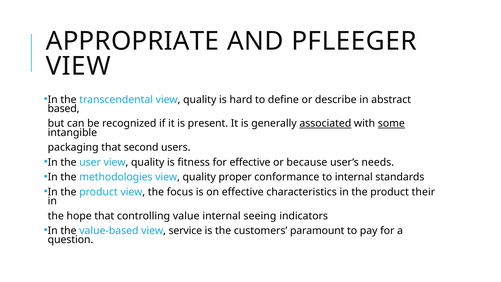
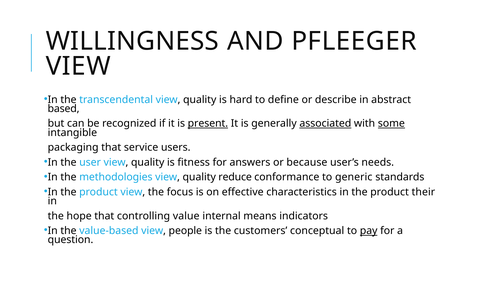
APPROPRIATE: APPROPRIATE -> WILLINGNESS
present underline: none -> present
second: second -> service
for effective: effective -> answers
proper: proper -> reduce
to internal: internal -> generic
seeing: seeing -> means
service: service -> people
paramount: paramount -> conceptual
pay underline: none -> present
